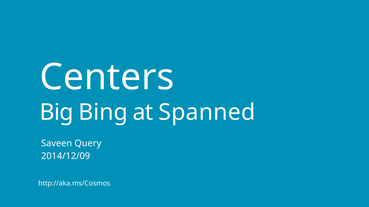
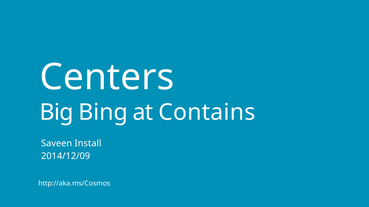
Spanned: Spanned -> Contains
Query: Query -> Install
